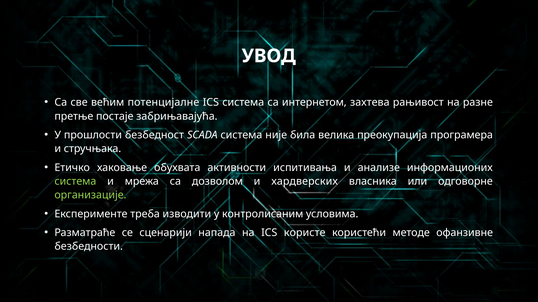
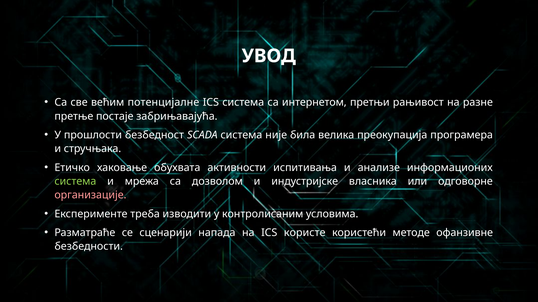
захтева: захтева -> претњи
хардверских: хардверских -> индустријске
организације colour: light green -> pink
